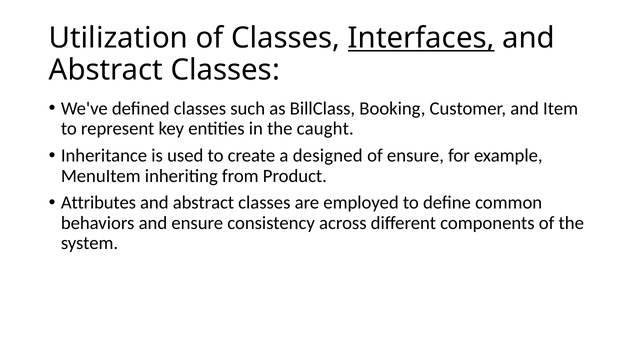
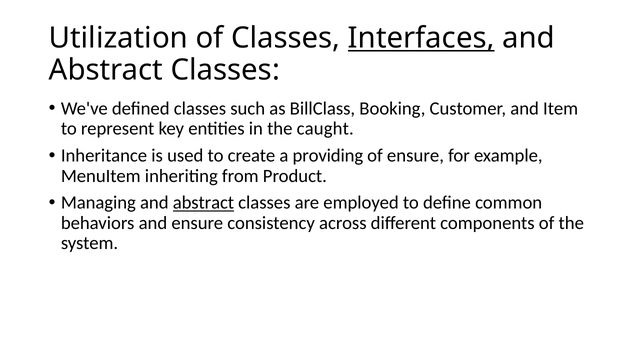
designed: designed -> providing
Attributes: Attributes -> Managing
abstract at (203, 203) underline: none -> present
